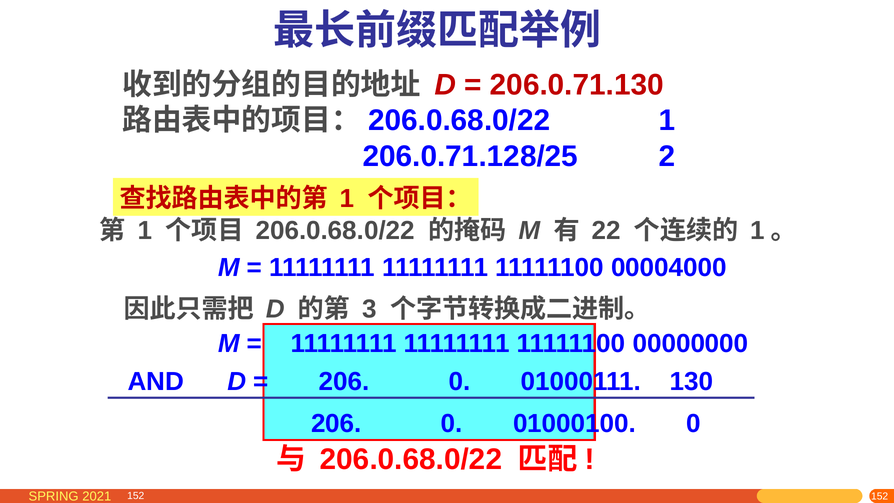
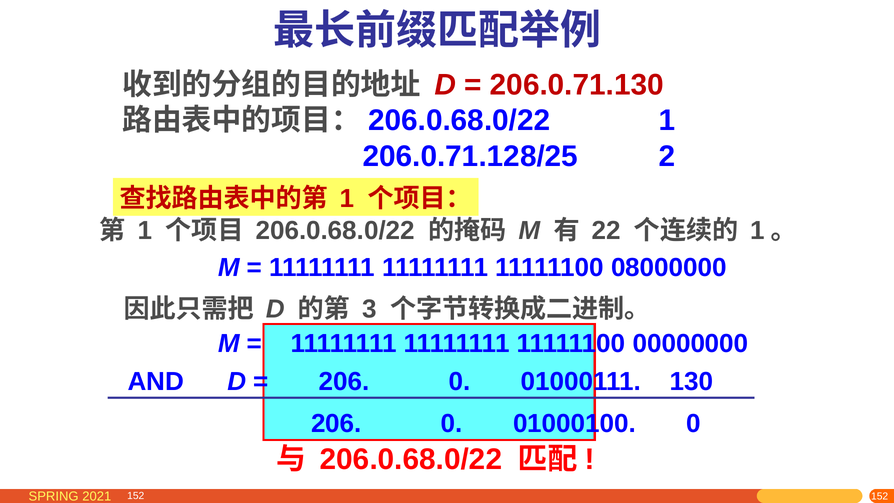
00004000: 00004000 -> 08000000
